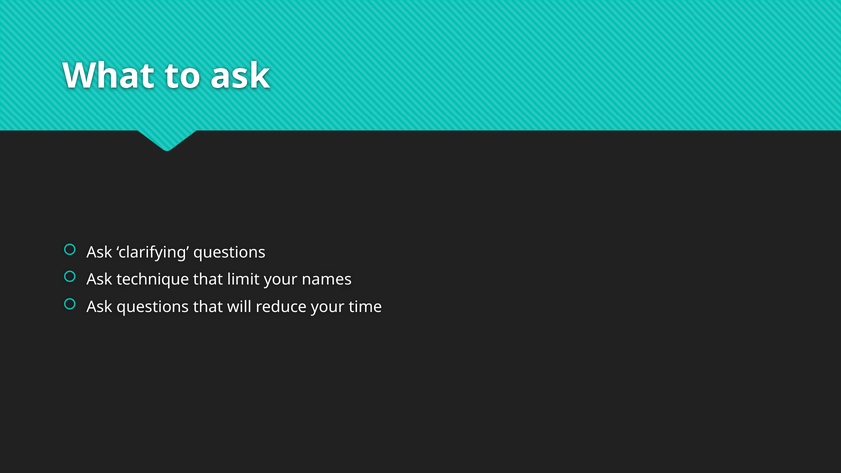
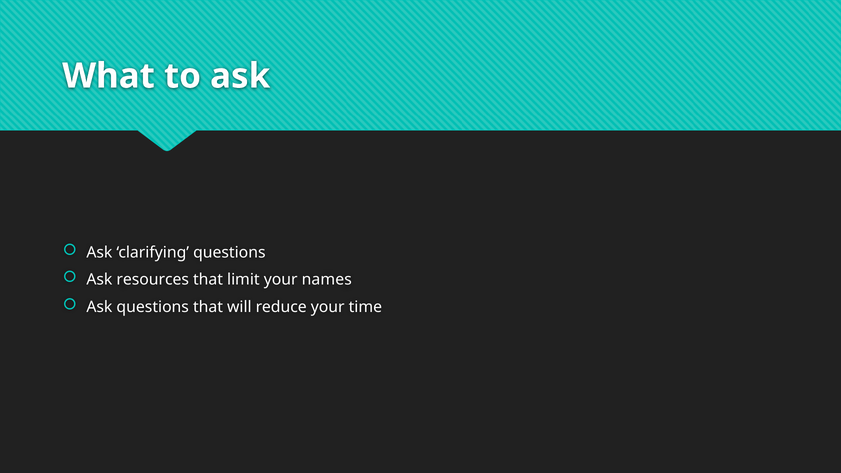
technique: technique -> resources
